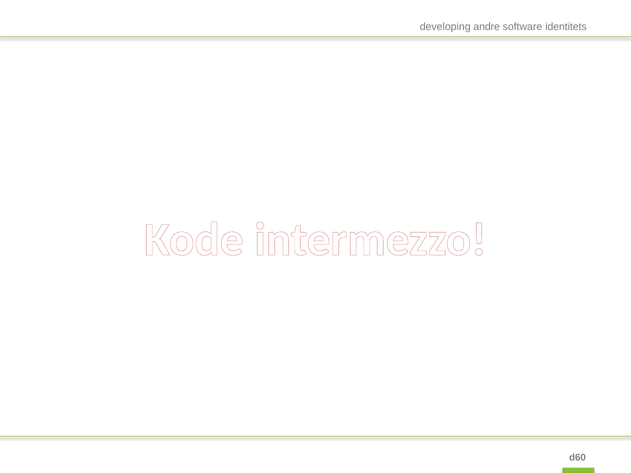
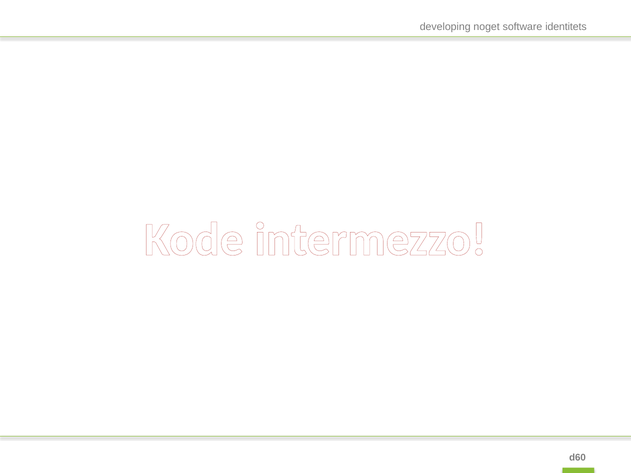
andre: andre -> noget
